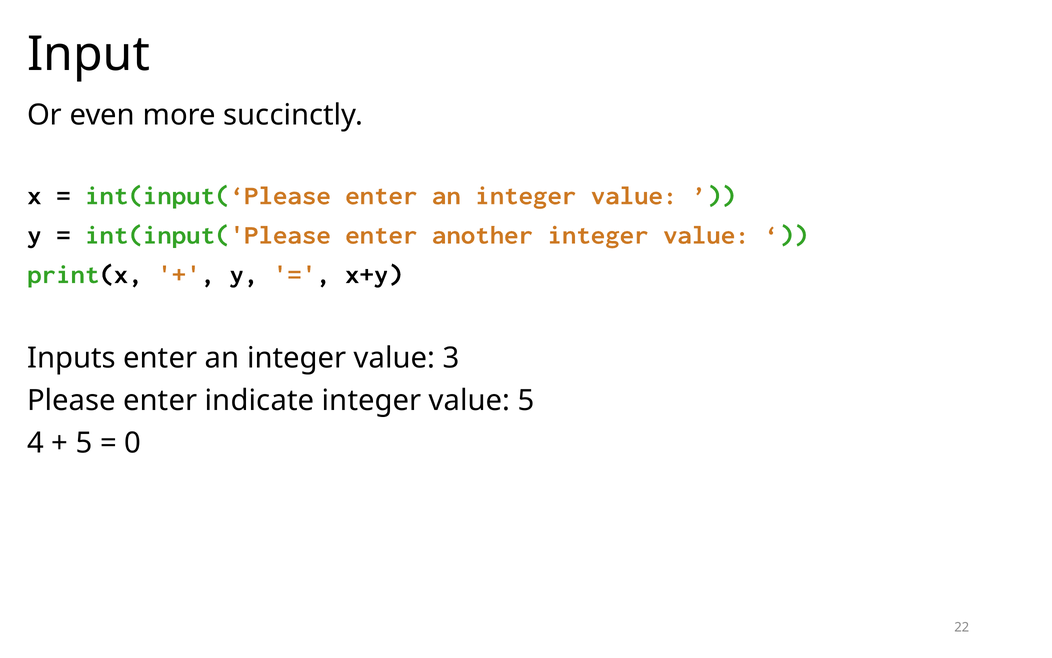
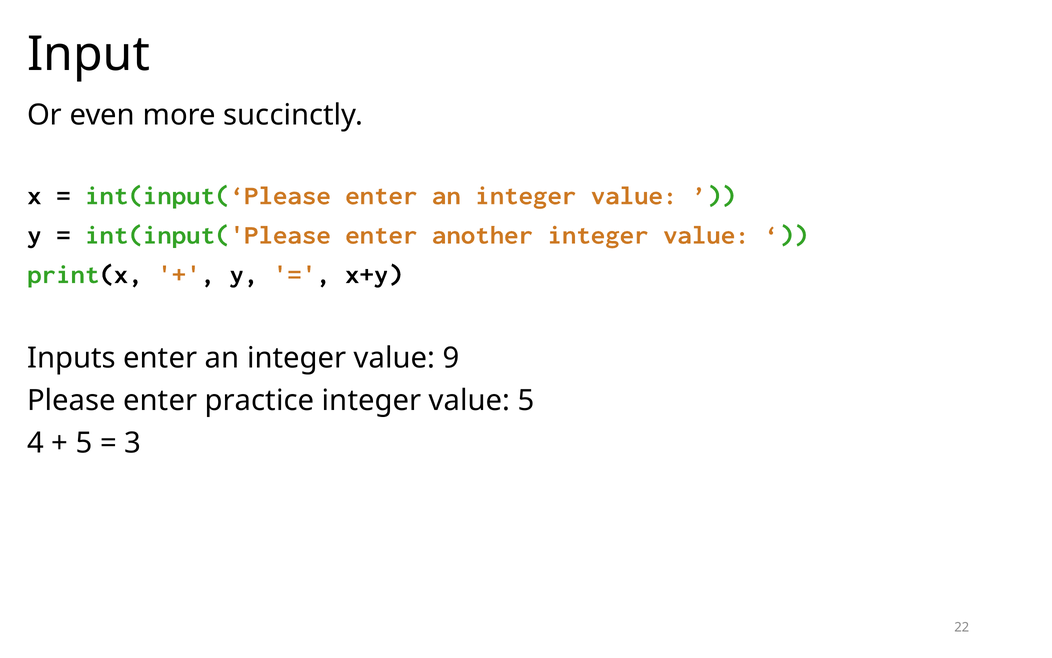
3: 3 -> 9
indicate: indicate -> practice
0: 0 -> 3
